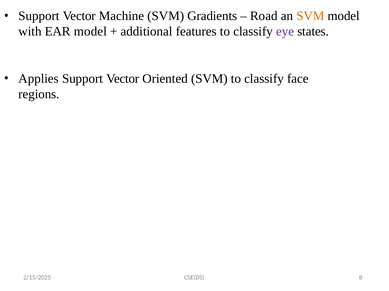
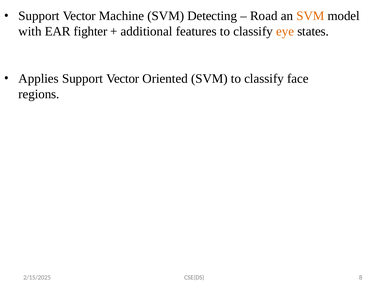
Gradients: Gradients -> Detecting
EAR model: model -> fighter
eye colour: purple -> orange
